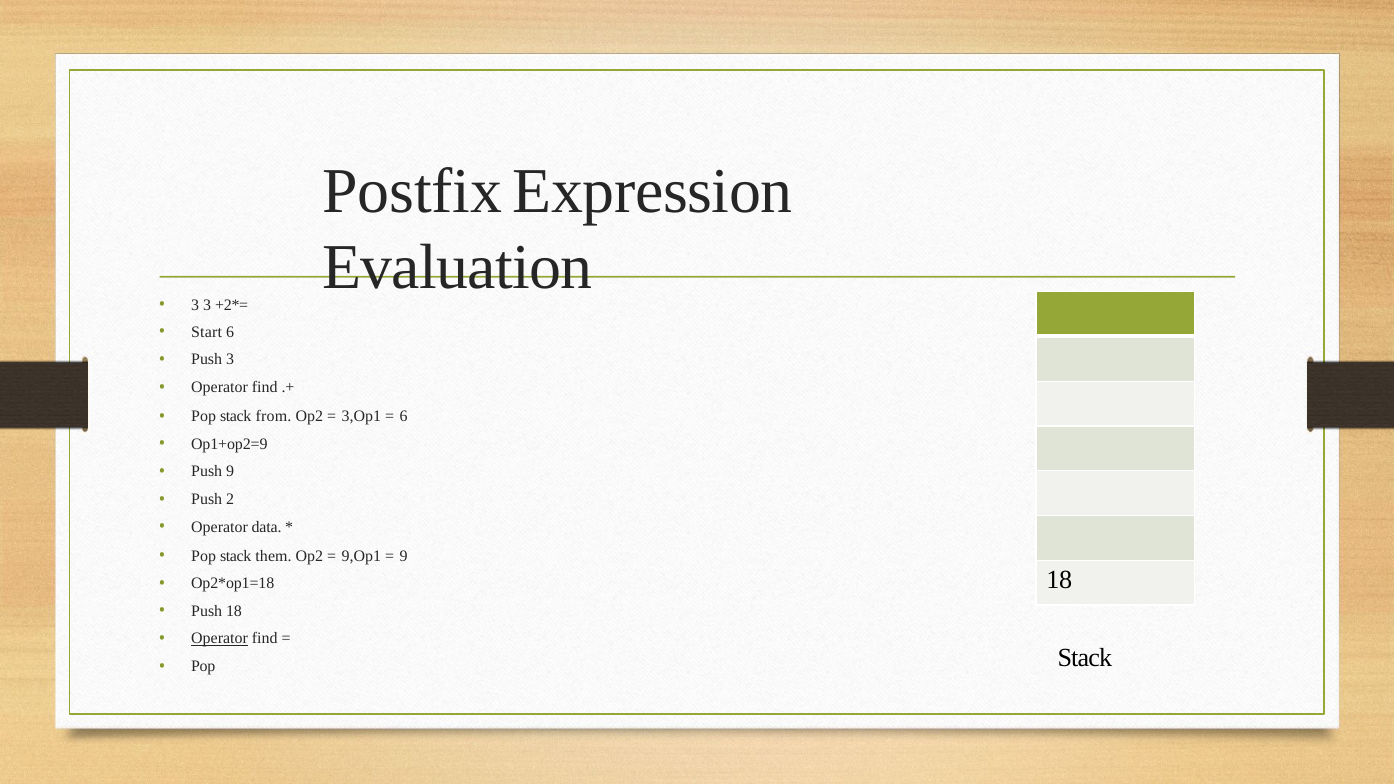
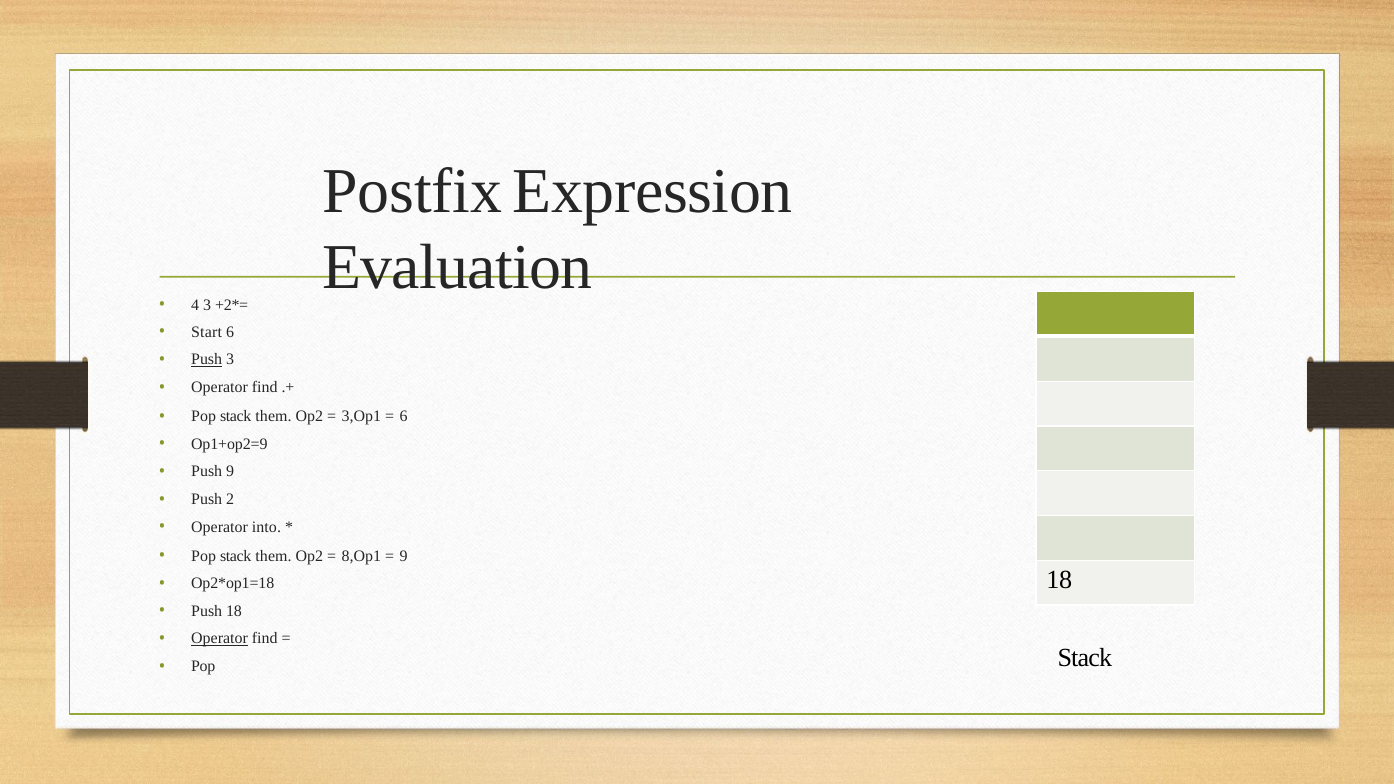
3 at (195, 305): 3 -> 4
Push at (207, 360) underline: none -> present
from at (273, 416): from -> them
data: data -> into
9,Op1: 9,Op1 -> 8,Op1
